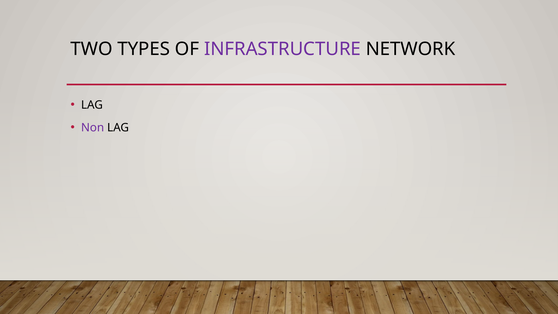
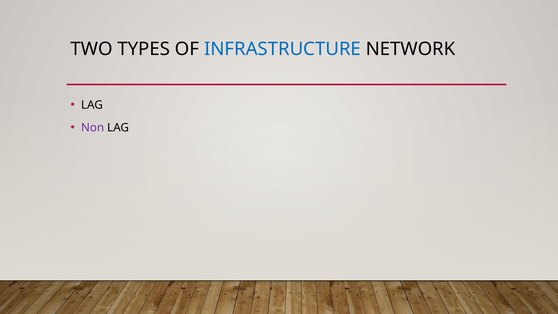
INFRASTRUCTURE colour: purple -> blue
